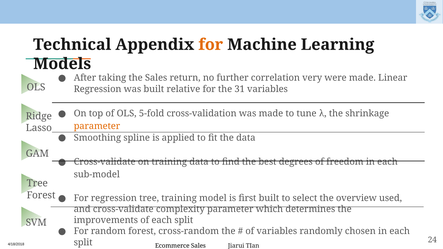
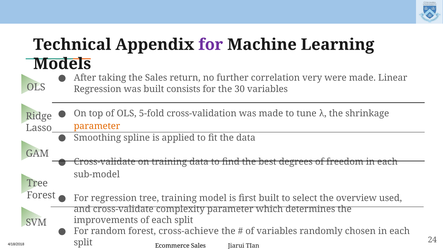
for at (211, 45) colour: orange -> purple
built relative: relative -> consists
31: 31 -> 30
cross-random: cross-random -> cross-achieve
